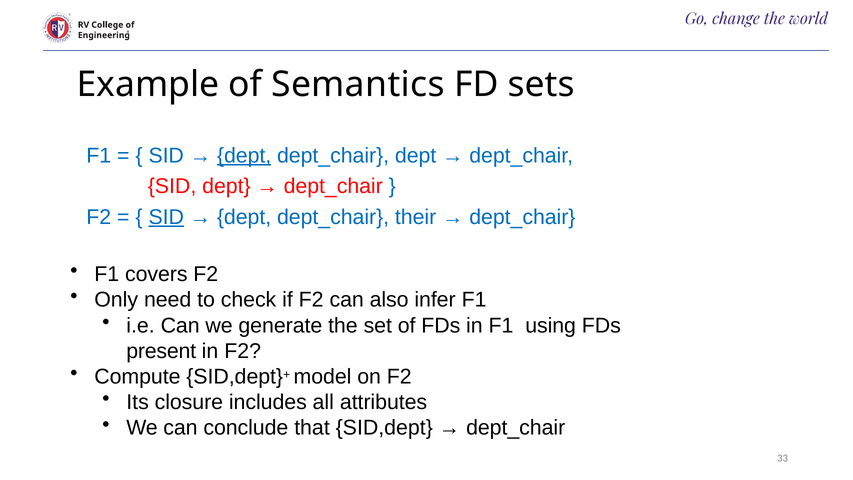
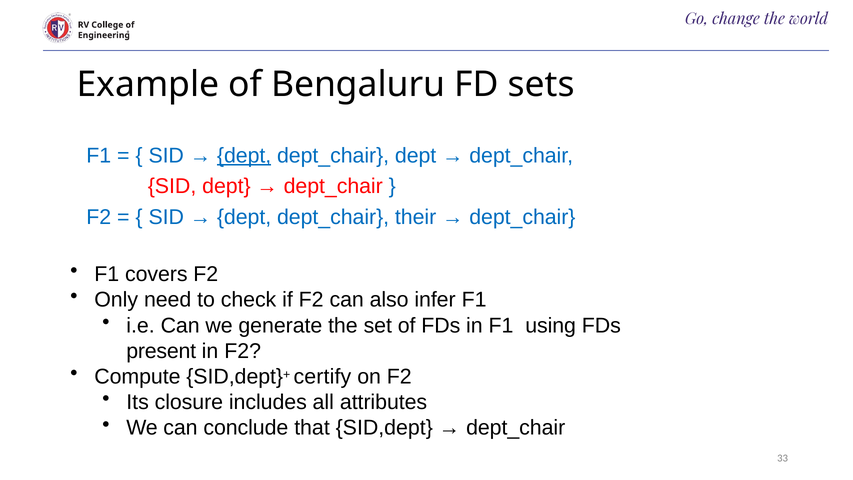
Semantics: Semantics -> Bengaluru
SID at (166, 217) underline: present -> none
model: model -> certify
